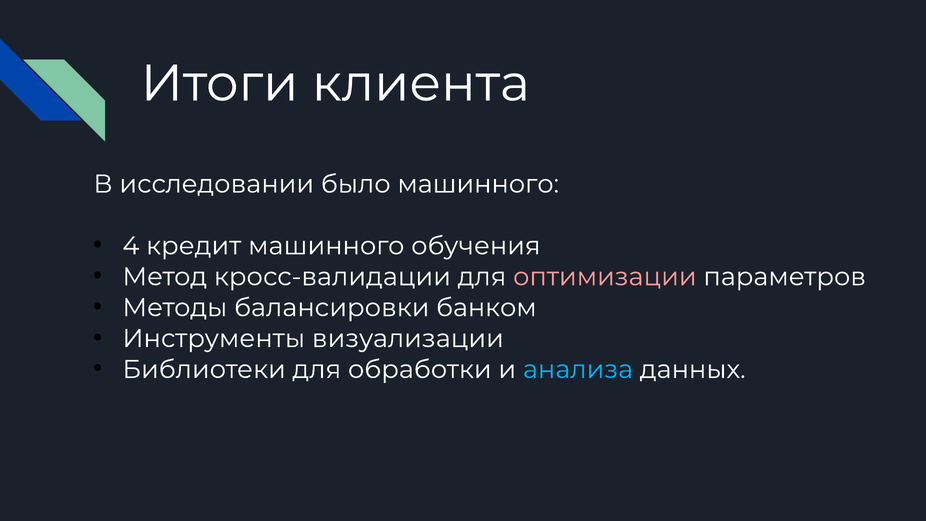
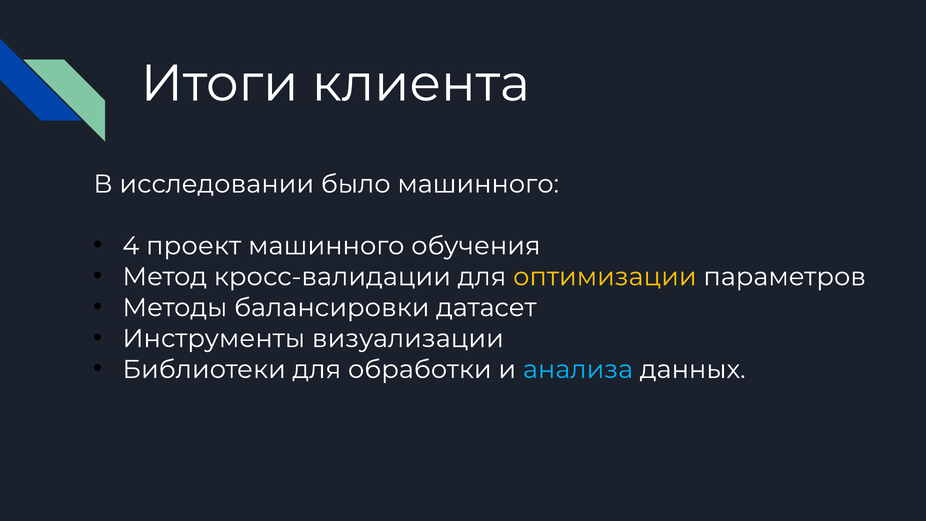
кредит: кредит -> проект
оптимизации colour: pink -> yellow
банком: банком -> датасет
